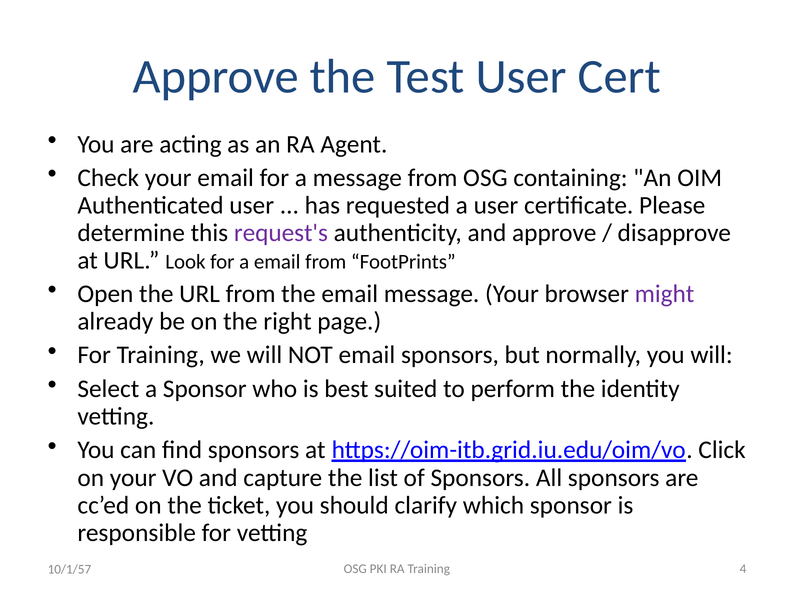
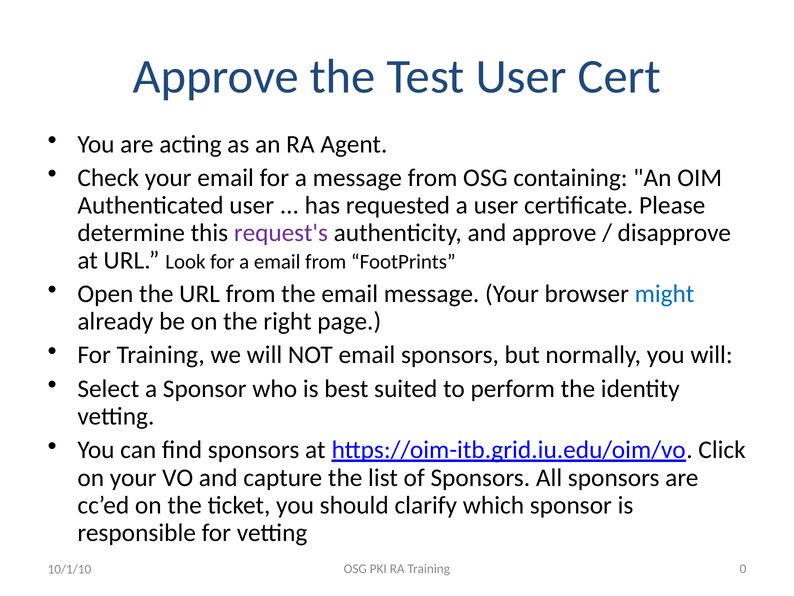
might colour: purple -> blue
4: 4 -> 0
10/1/57: 10/1/57 -> 10/1/10
